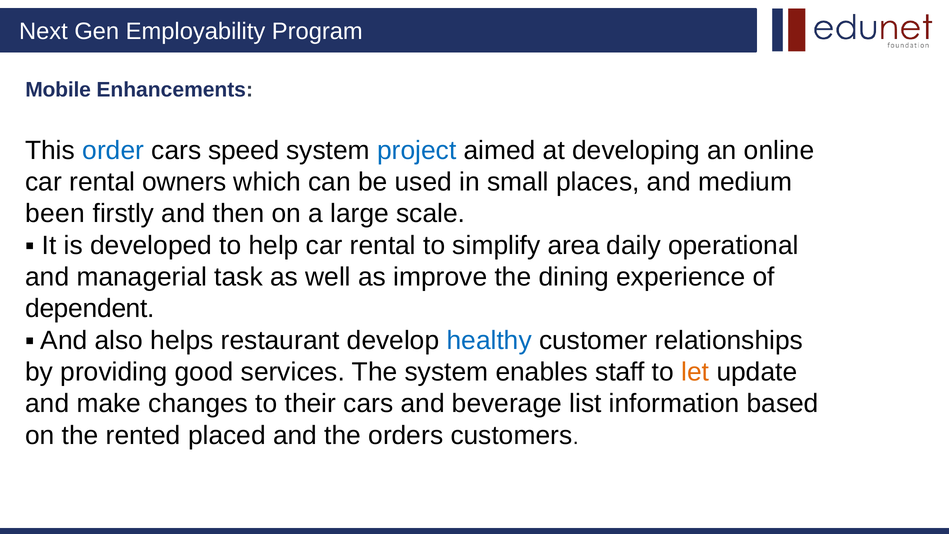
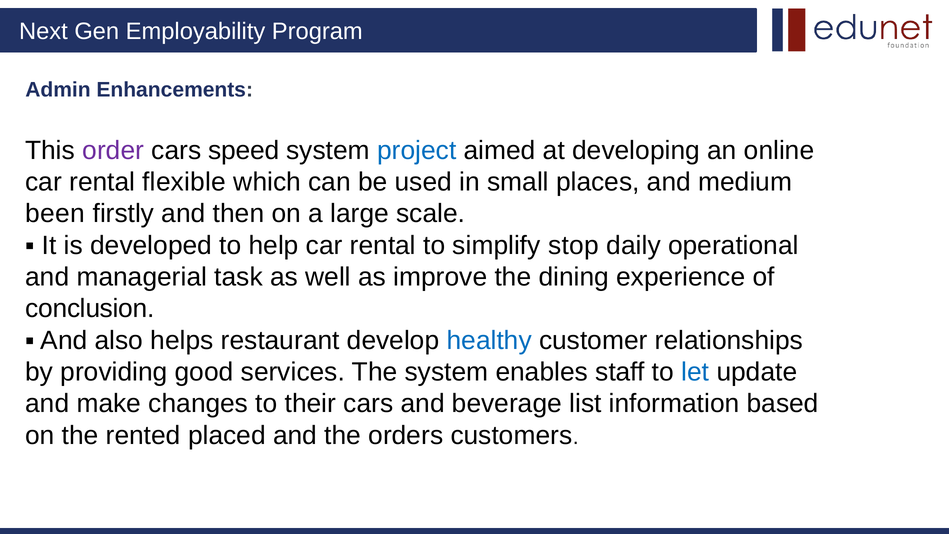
Mobile: Mobile -> Admin
order colour: blue -> purple
owners: owners -> flexible
area: area -> stop
dependent: dependent -> conclusion
let colour: orange -> blue
